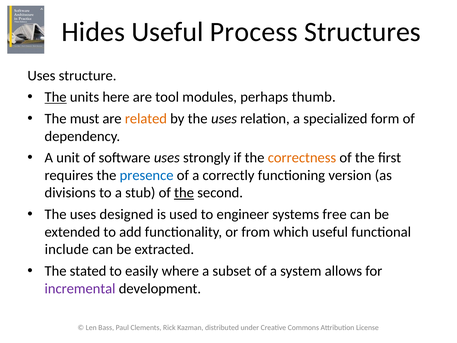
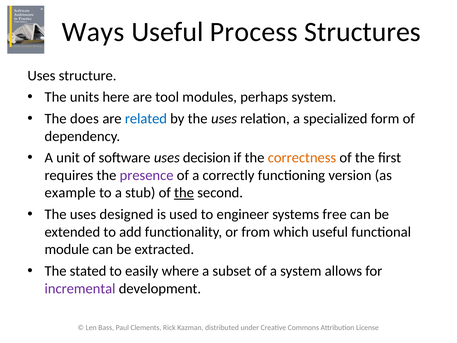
Hides: Hides -> Ways
The at (56, 97) underline: present -> none
perhaps thumb: thumb -> system
must: must -> does
related colour: orange -> blue
strongly: strongly -> decision
presence colour: blue -> purple
divisions: divisions -> example
include: include -> module
